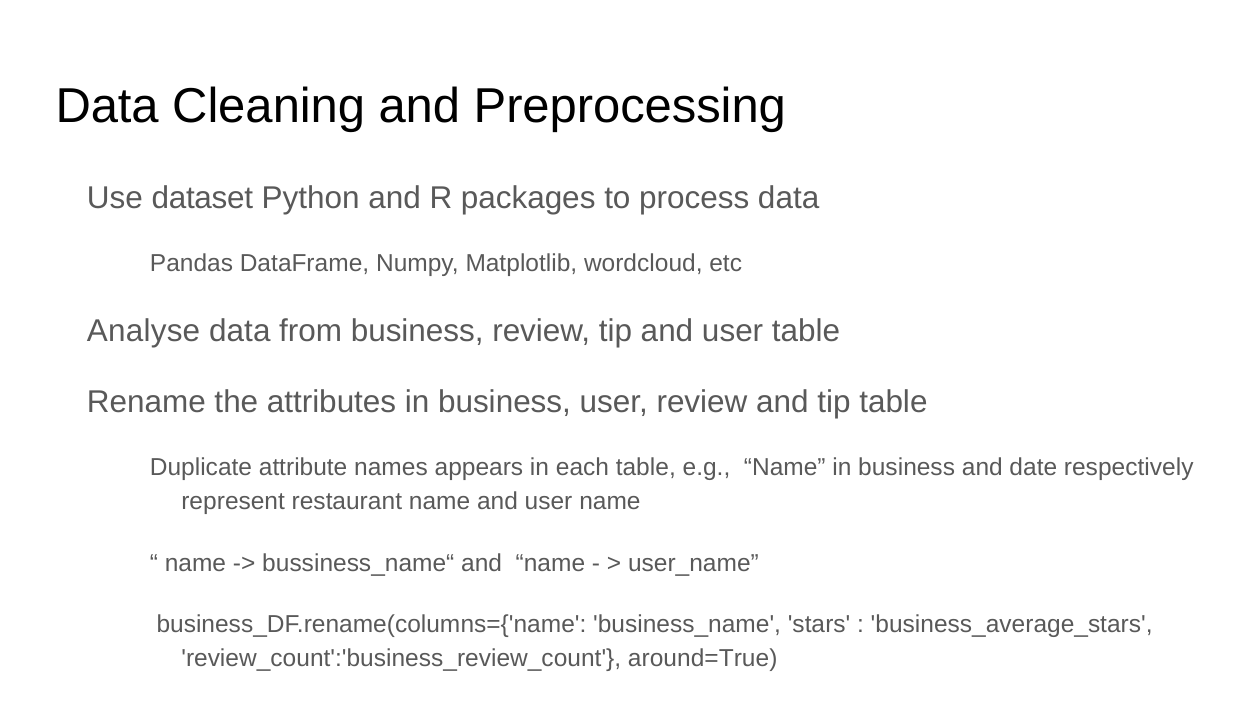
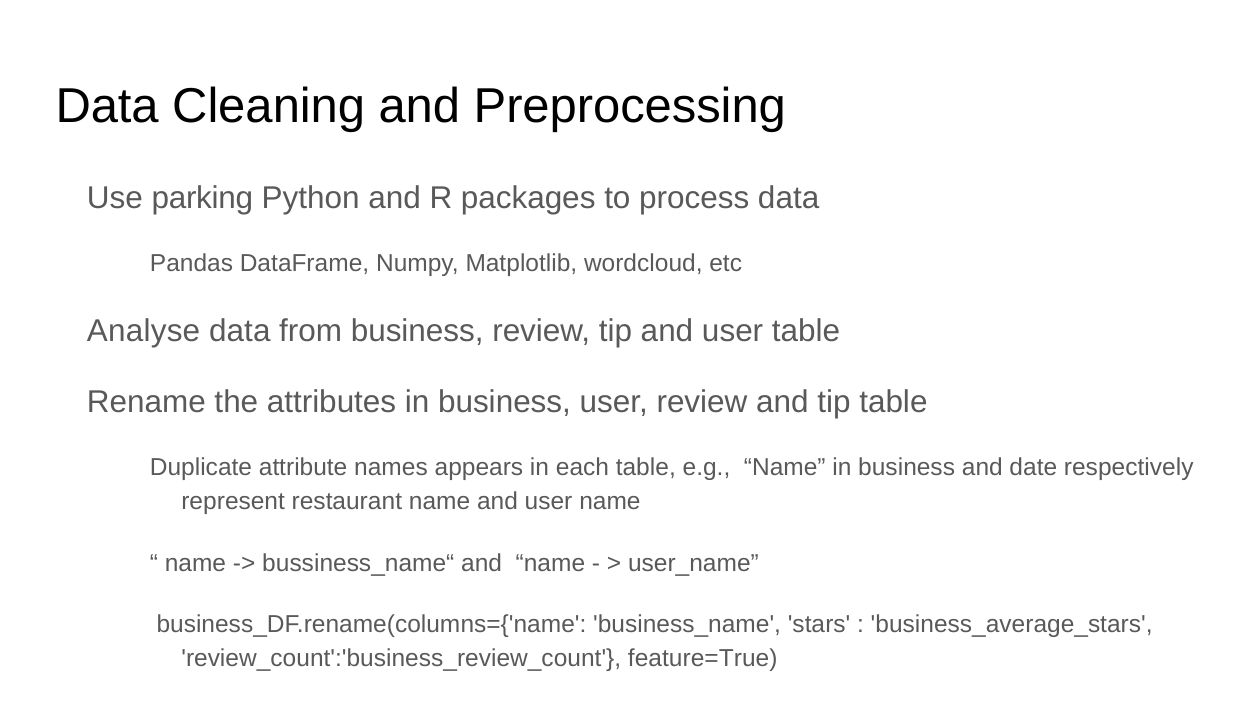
dataset: dataset -> parking
around=True: around=True -> feature=True
